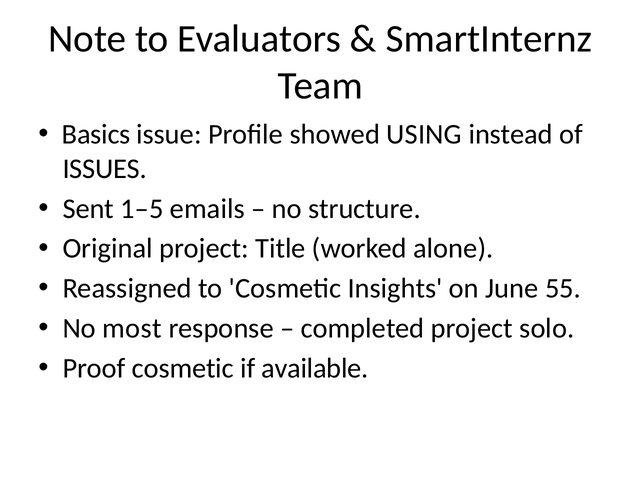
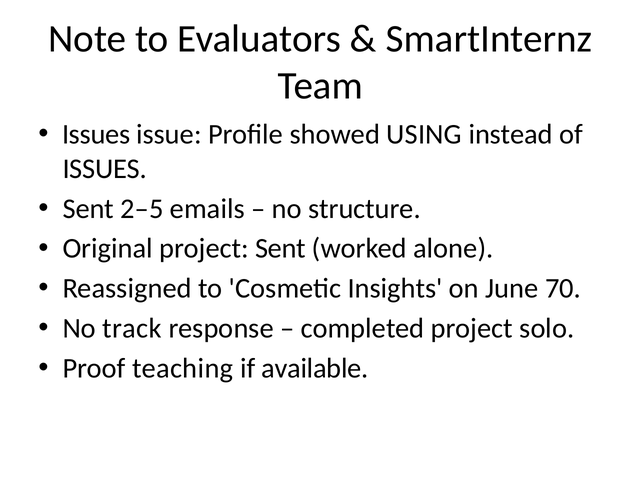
Basics at (96, 134): Basics -> Issues
1–5: 1–5 -> 2–5
project Title: Title -> Sent
55: 55 -> 70
most: most -> track
Proof cosmetic: cosmetic -> teaching
